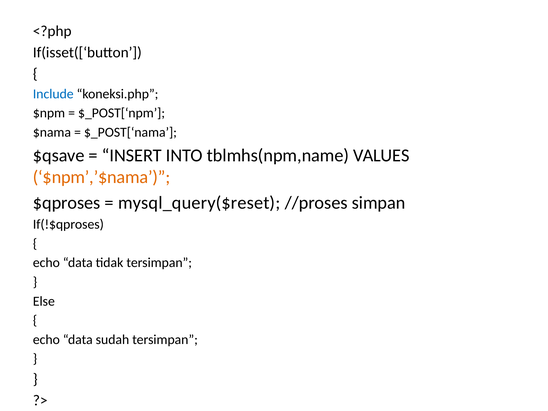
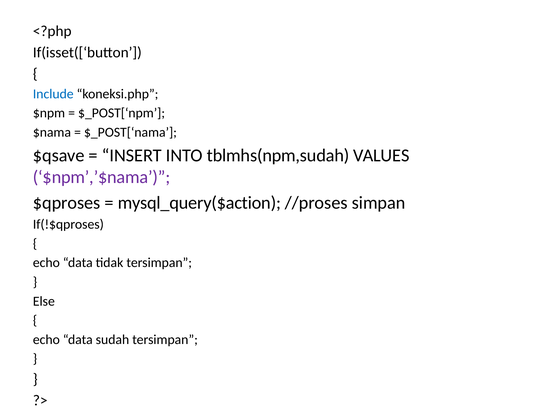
tblmhs(npm,name: tblmhs(npm,name -> tblmhs(npm,sudah
$npm’,’$nama colour: orange -> purple
mysql_query($reset: mysql_query($reset -> mysql_query($action
